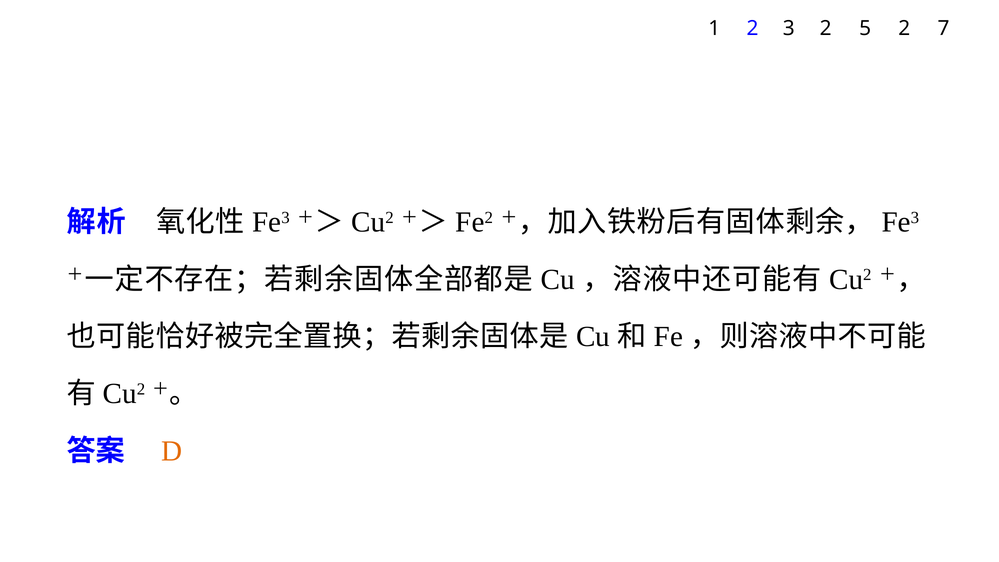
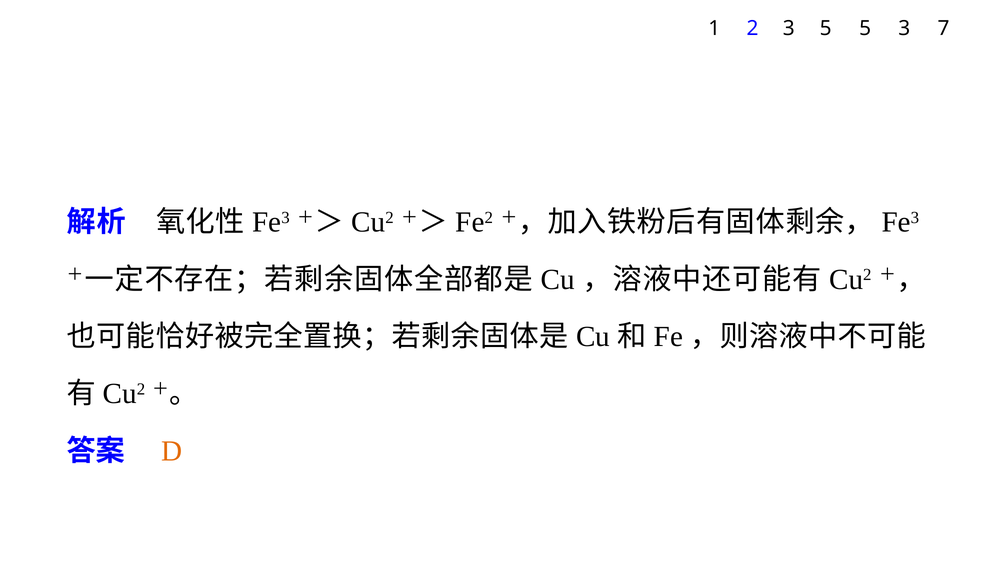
3 2: 2 -> 5
5 2: 2 -> 3
